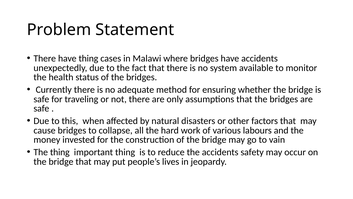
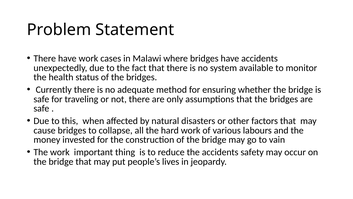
have thing: thing -> work
The thing: thing -> work
